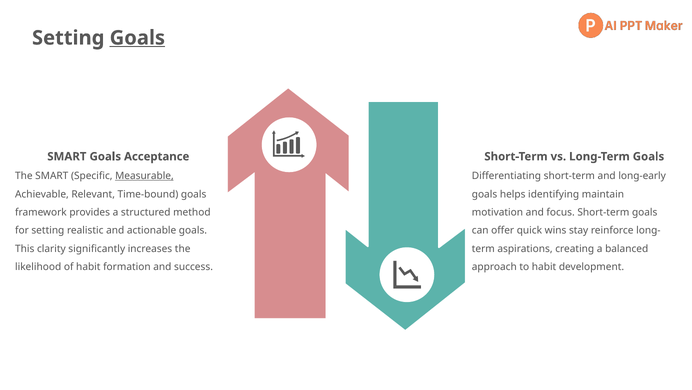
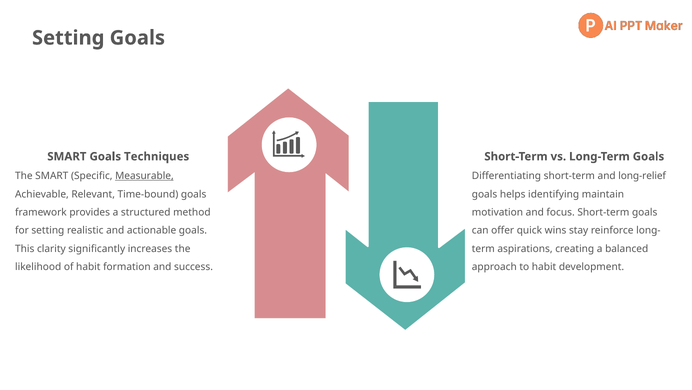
Goals at (137, 38) underline: present -> none
Acceptance: Acceptance -> Techniques
long-early: long-early -> long-relief
